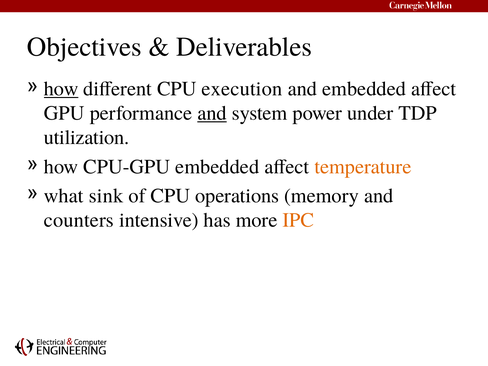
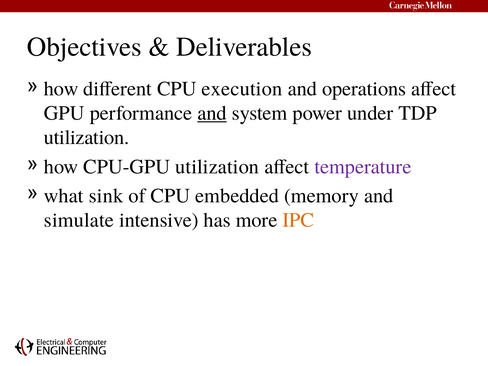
how at (61, 89) underline: present -> none
and embedded: embedded -> operations
CPU-GPU embedded: embedded -> utilization
temperature colour: orange -> purple
operations: operations -> embedded
counters: counters -> simulate
